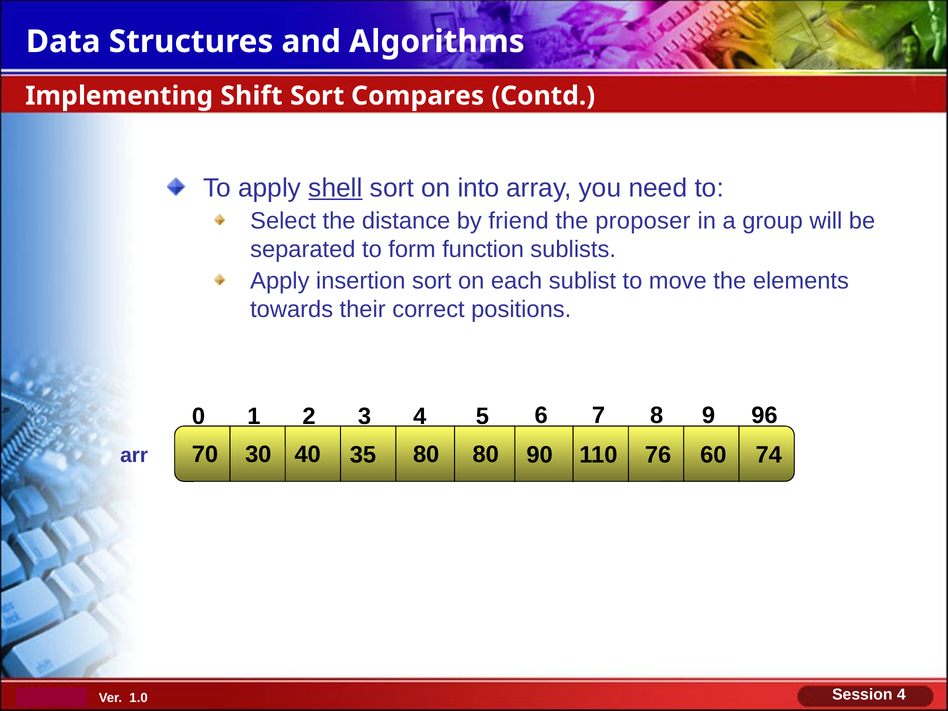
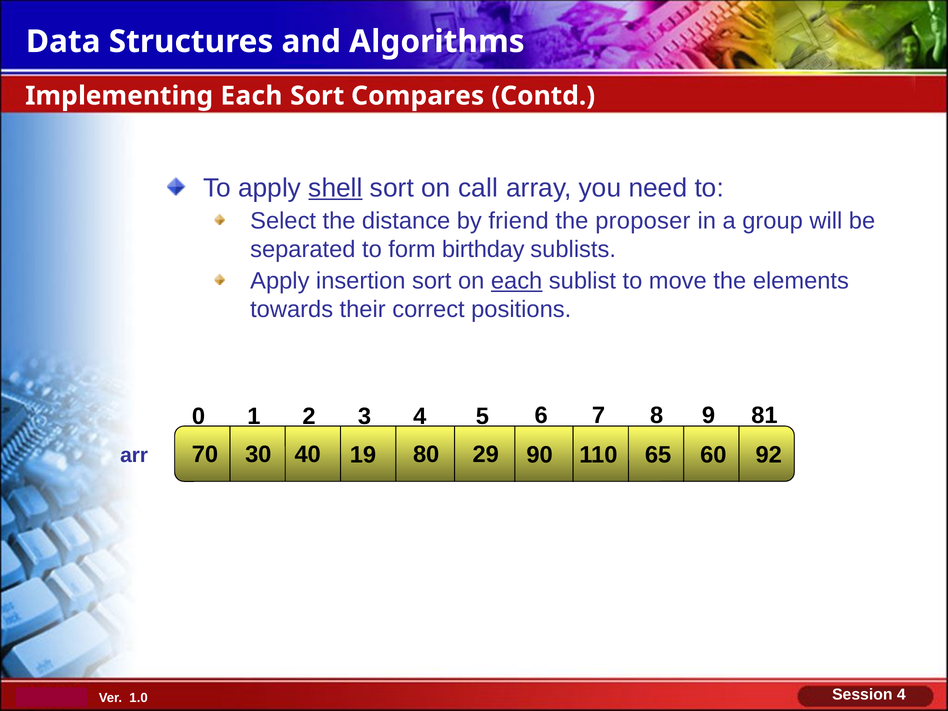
Implementing Shift: Shift -> Each
into: into -> call
function: function -> birthday
each at (517, 281) underline: none -> present
96: 96 -> 81
35: 35 -> 19
76: 76 -> 65
74: 74 -> 92
arr 80: 80 -> 29
